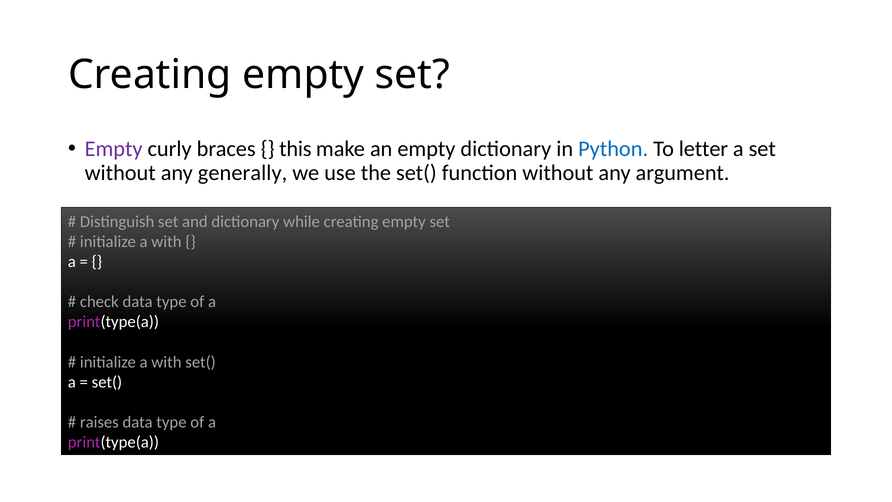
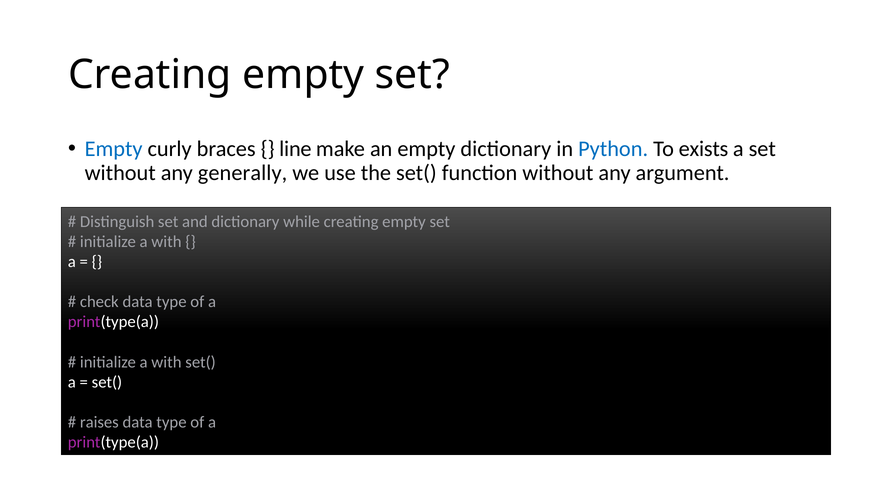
Empty at (114, 149) colour: purple -> blue
this: this -> line
letter: letter -> exists
